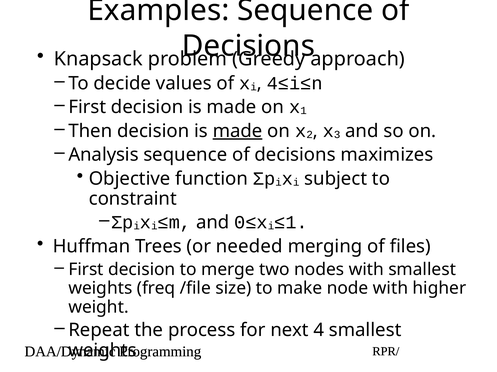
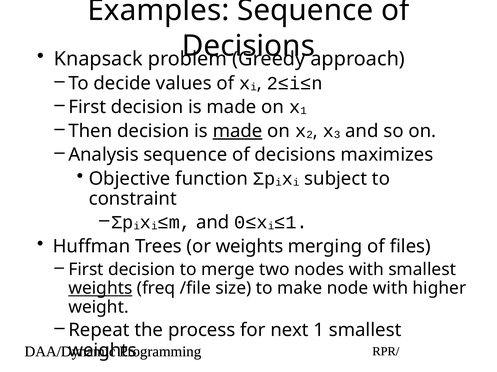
4≤i≤n: 4≤i≤n -> 2≤i≤n
or needed: needed -> weights
weights at (100, 289) underline: none -> present
next 4: 4 -> 1
